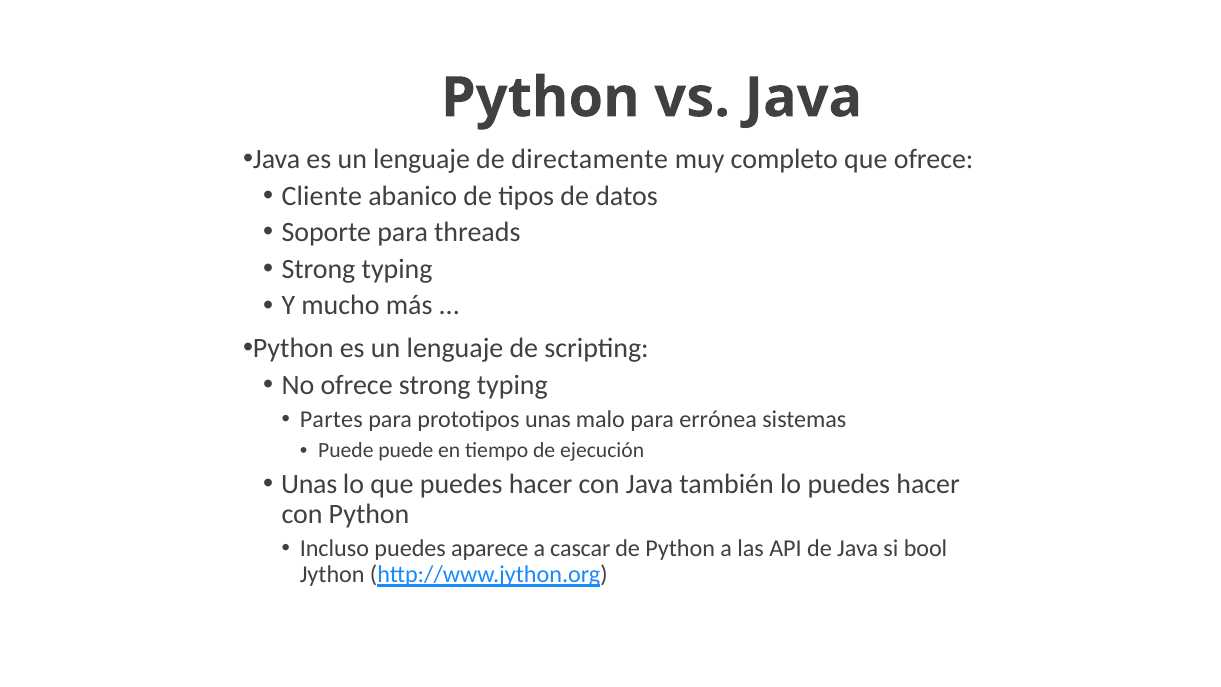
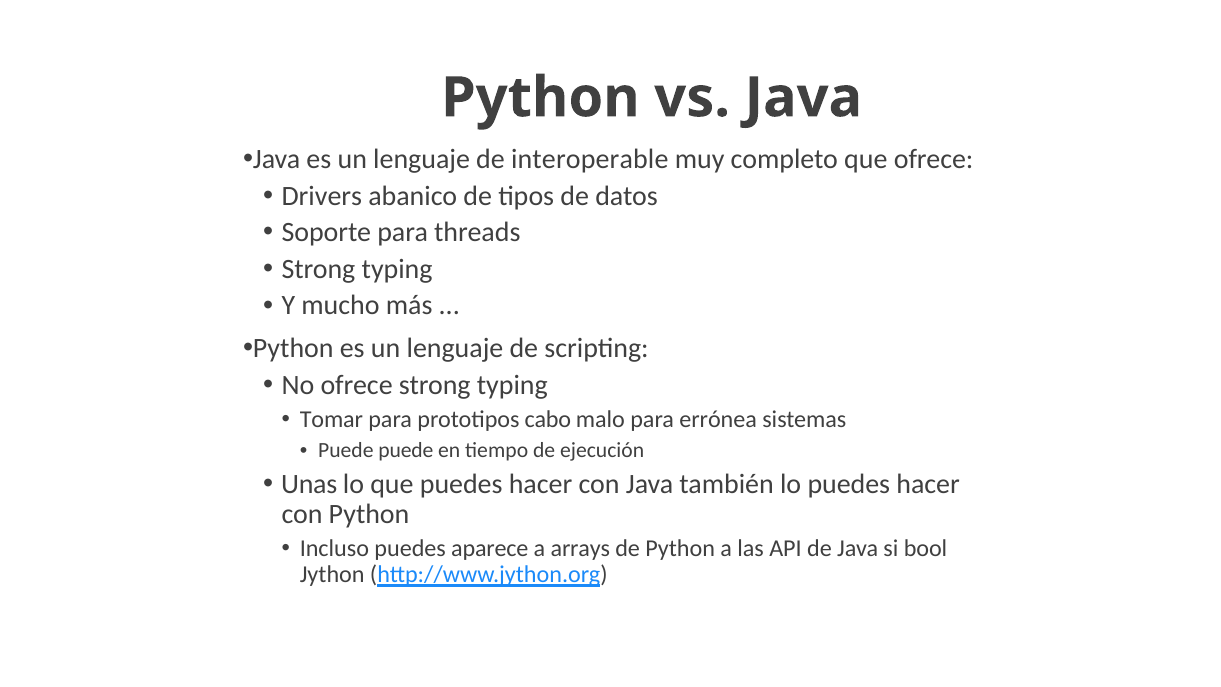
directamente: directamente -> interoperable
Cliente: Cliente -> Drivers
Partes: Partes -> Tomar
prototipos unas: unas -> cabo
cascar: cascar -> arrays
